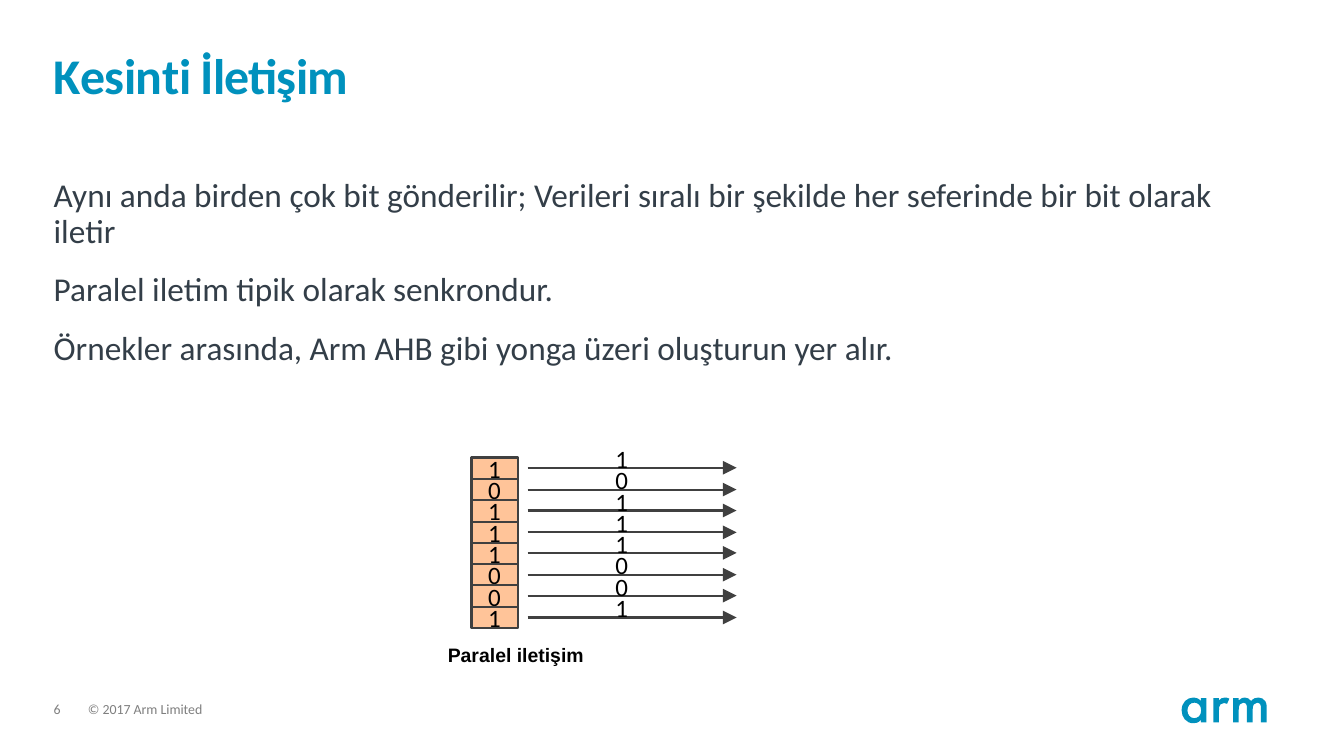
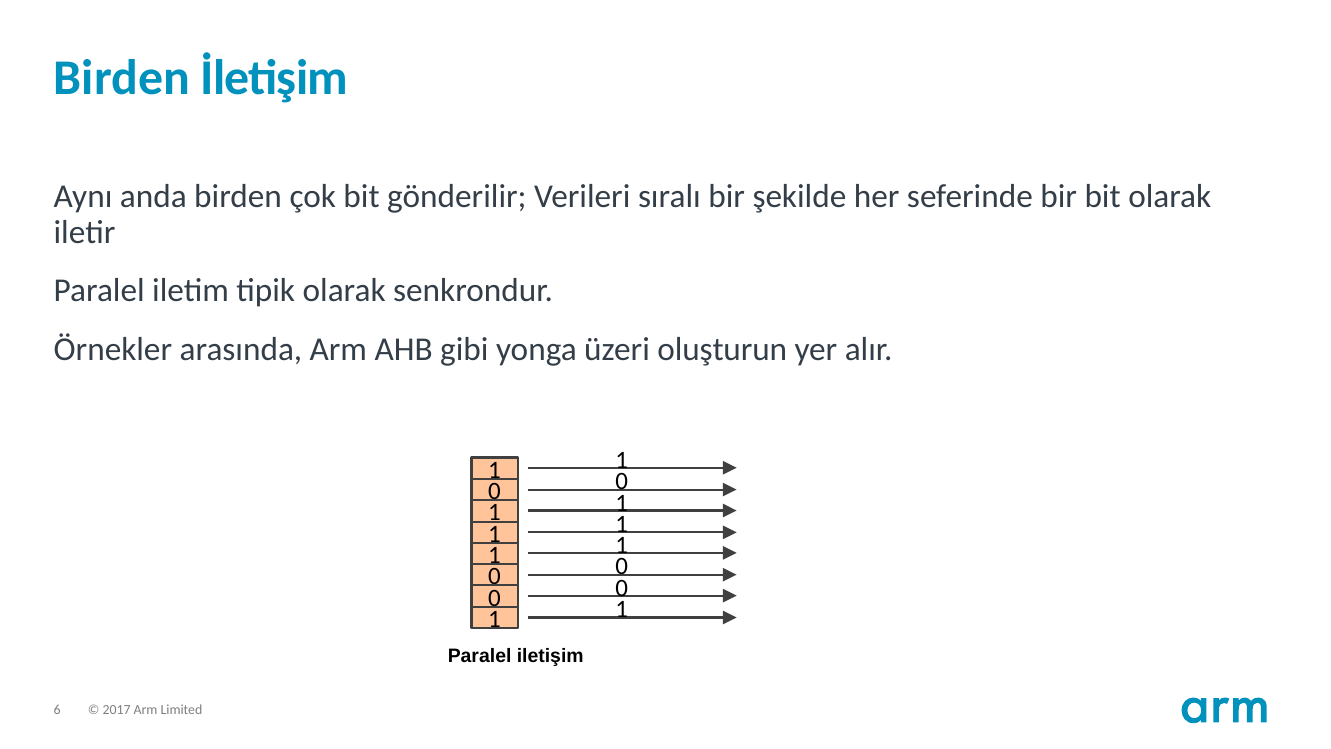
Kesinti at (122, 78): Kesinti -> Birden
